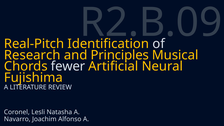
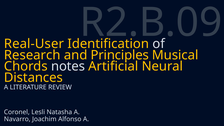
Real-Pitch: Real-Pitch -> Real-User
fewer: fewer -> notes
Fujishima: Fujishima -> Distances
